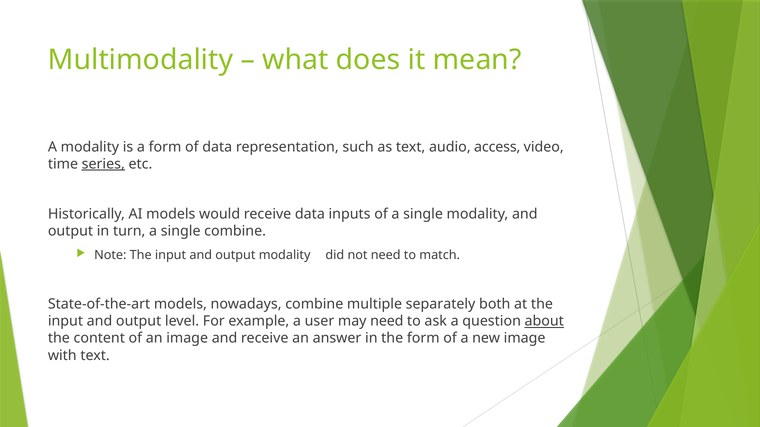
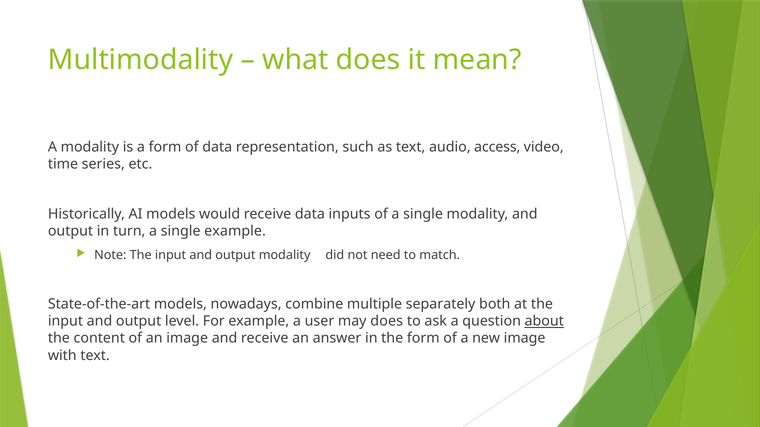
series underline: present -> none
single combine: combine -> example
may need: need -> does
